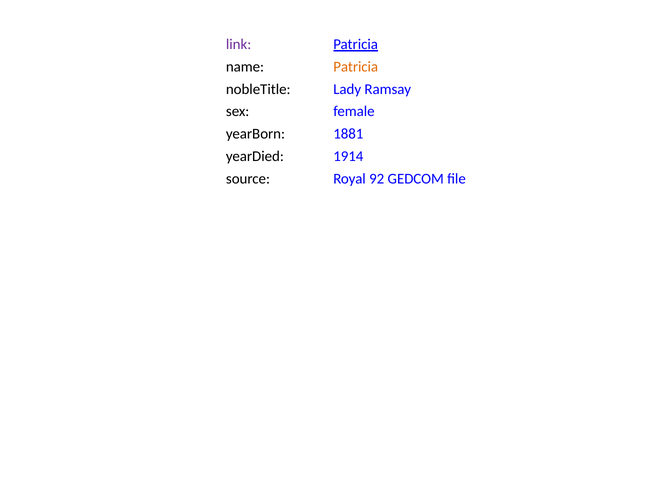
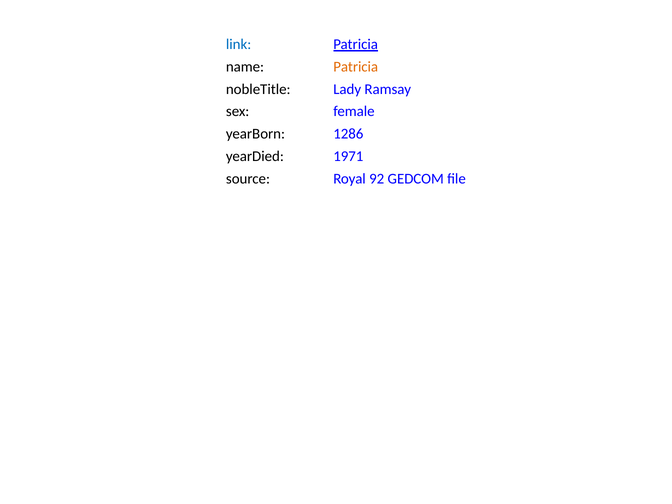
link colour: purple -> blue
1881: 1881 -> 1286
1914: 1914 -> 1971
